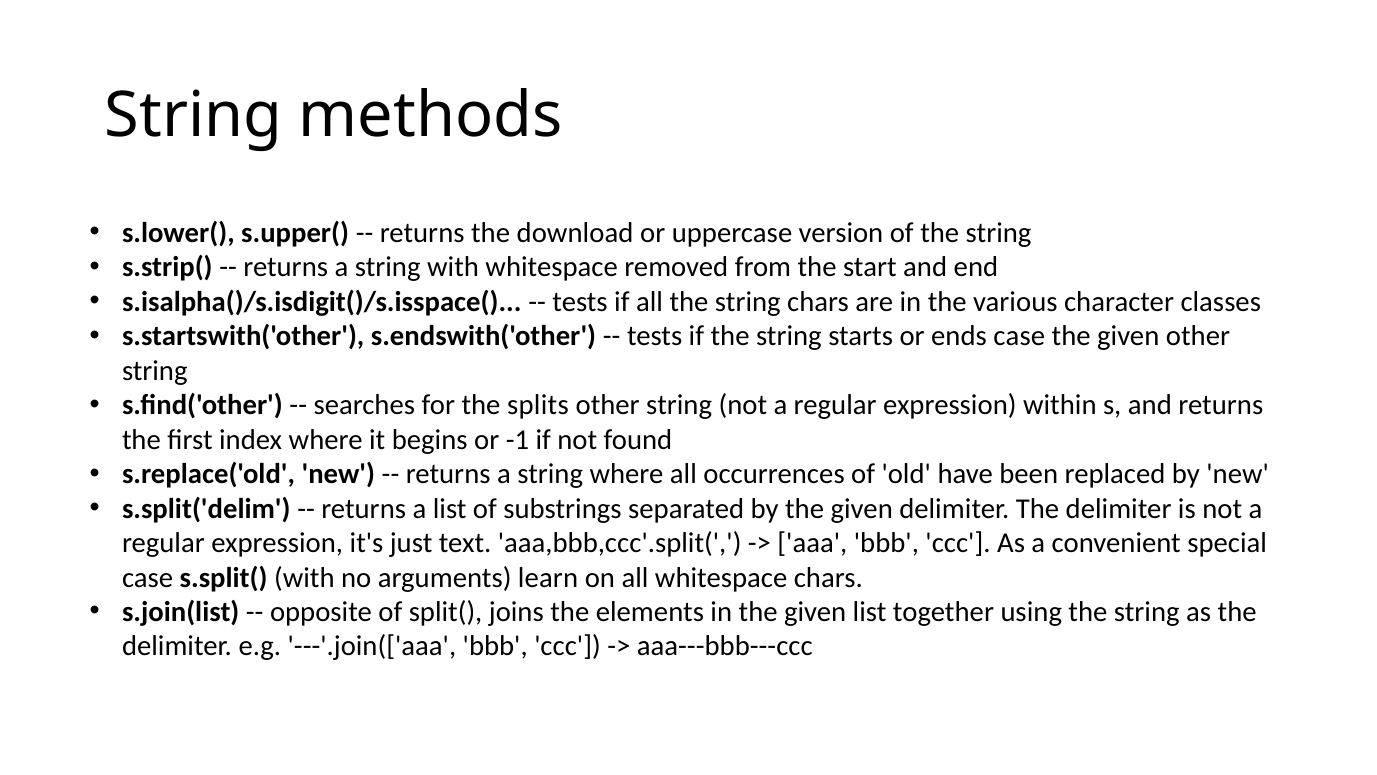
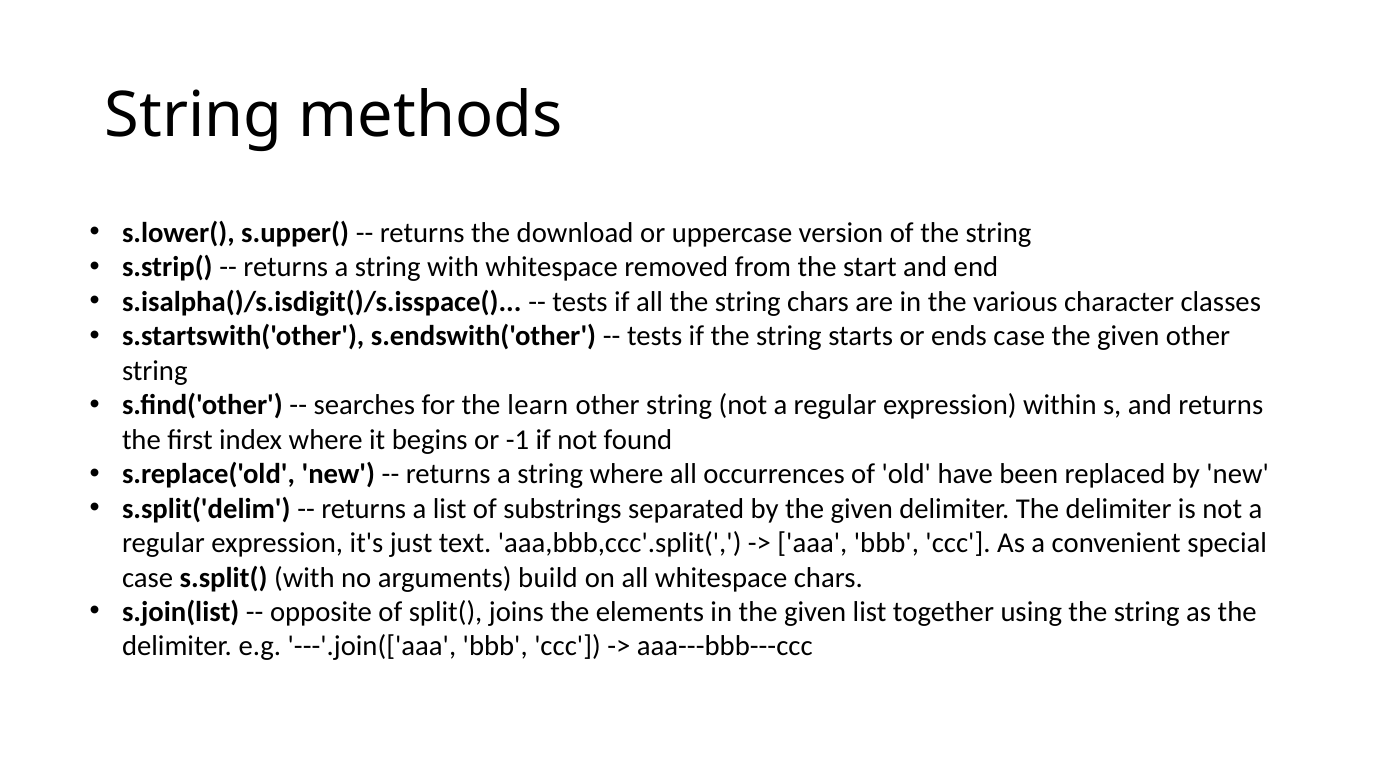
splits: splits -> learn
learn: learn -> build
